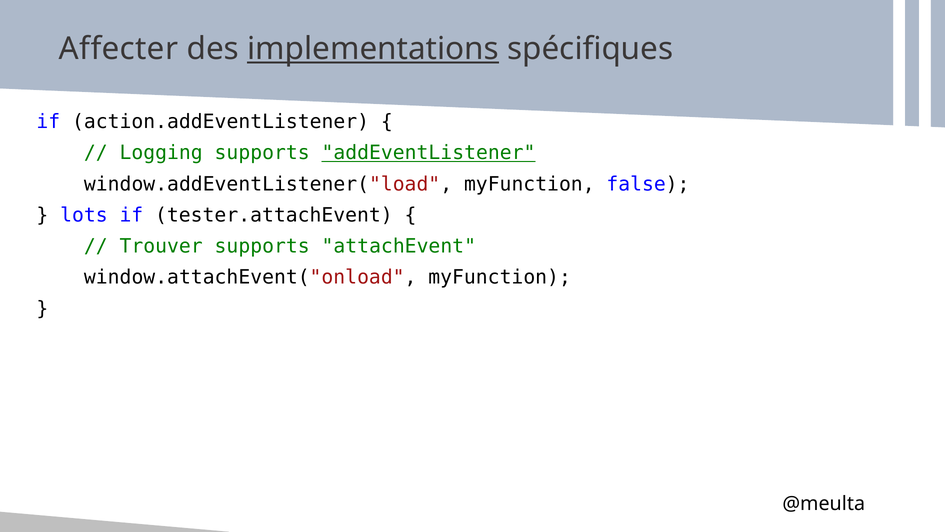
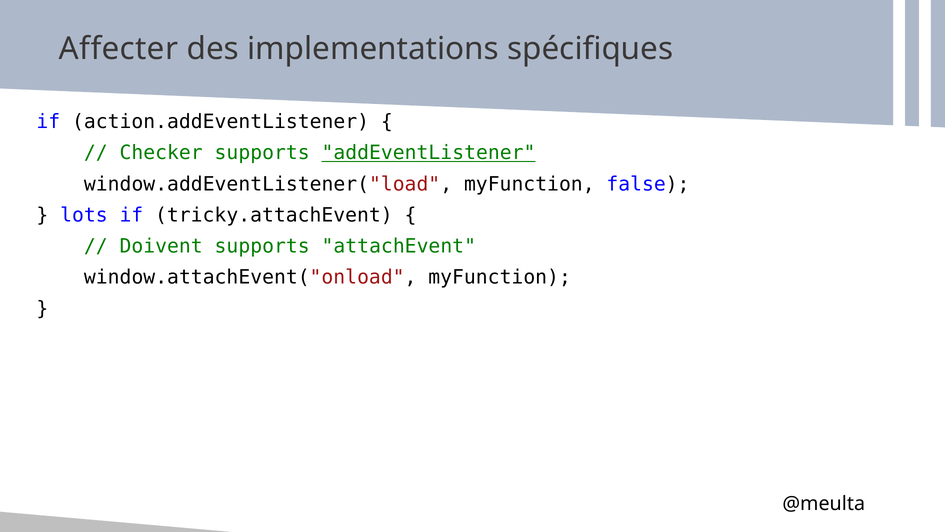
implementations underline: present -> none
Logging: Logging -> Checker
tester.attachEvent: tester.attachEvent -> tricky.attachEvent
Trouver: Trouver -> Doivent
